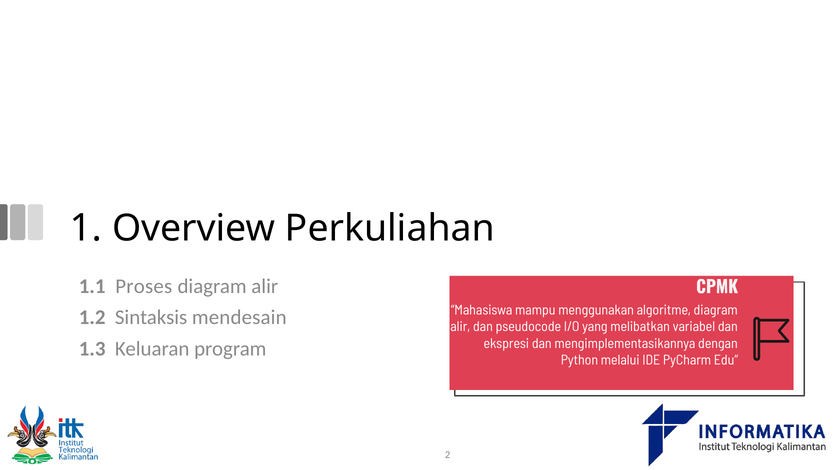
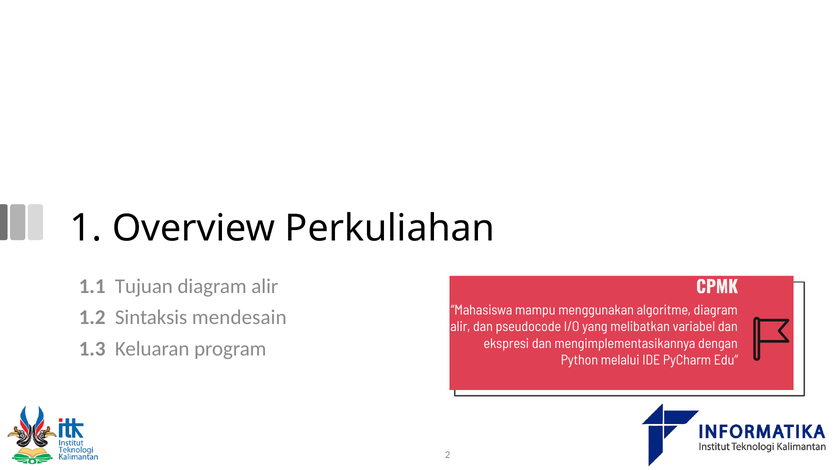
Proses: Proses -> Tujuan
